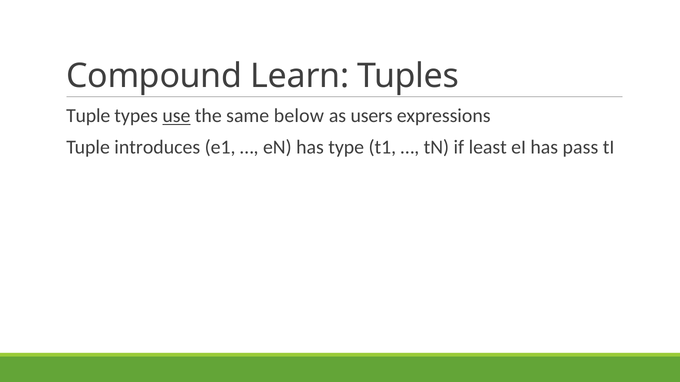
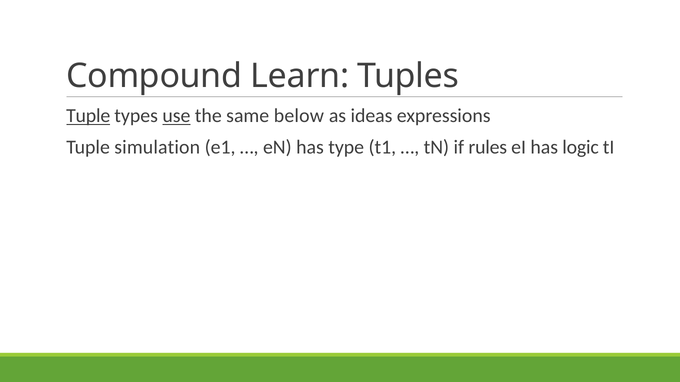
Tuple at (88, 116) underline: none -> present
users: users -> ideas
introduces: introduces -> simulation
least: least -> rules
pass: pass -> logic
